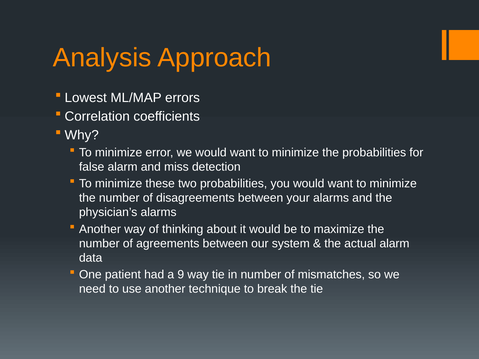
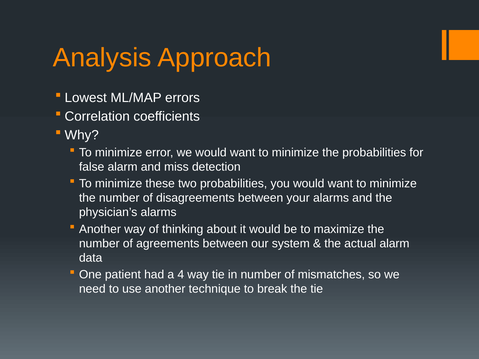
9: 9 -> 4
